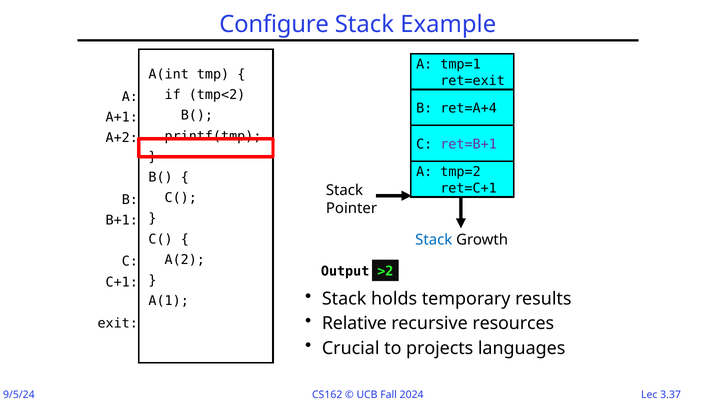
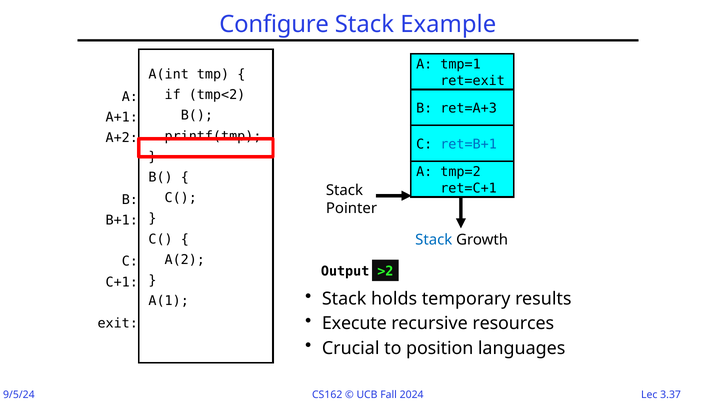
ret=A+4: ret=A+4 -> ret=A+3
ret=B+1 colour: purple -> blue
Relative: Relative -> Execute
projects: projects -> position
